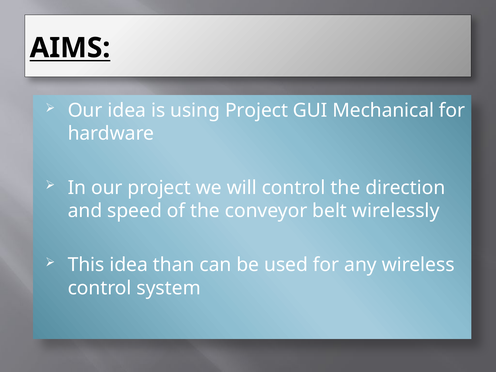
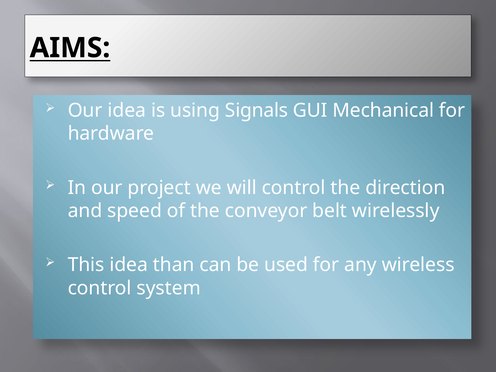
using Project: Project -> Signals
